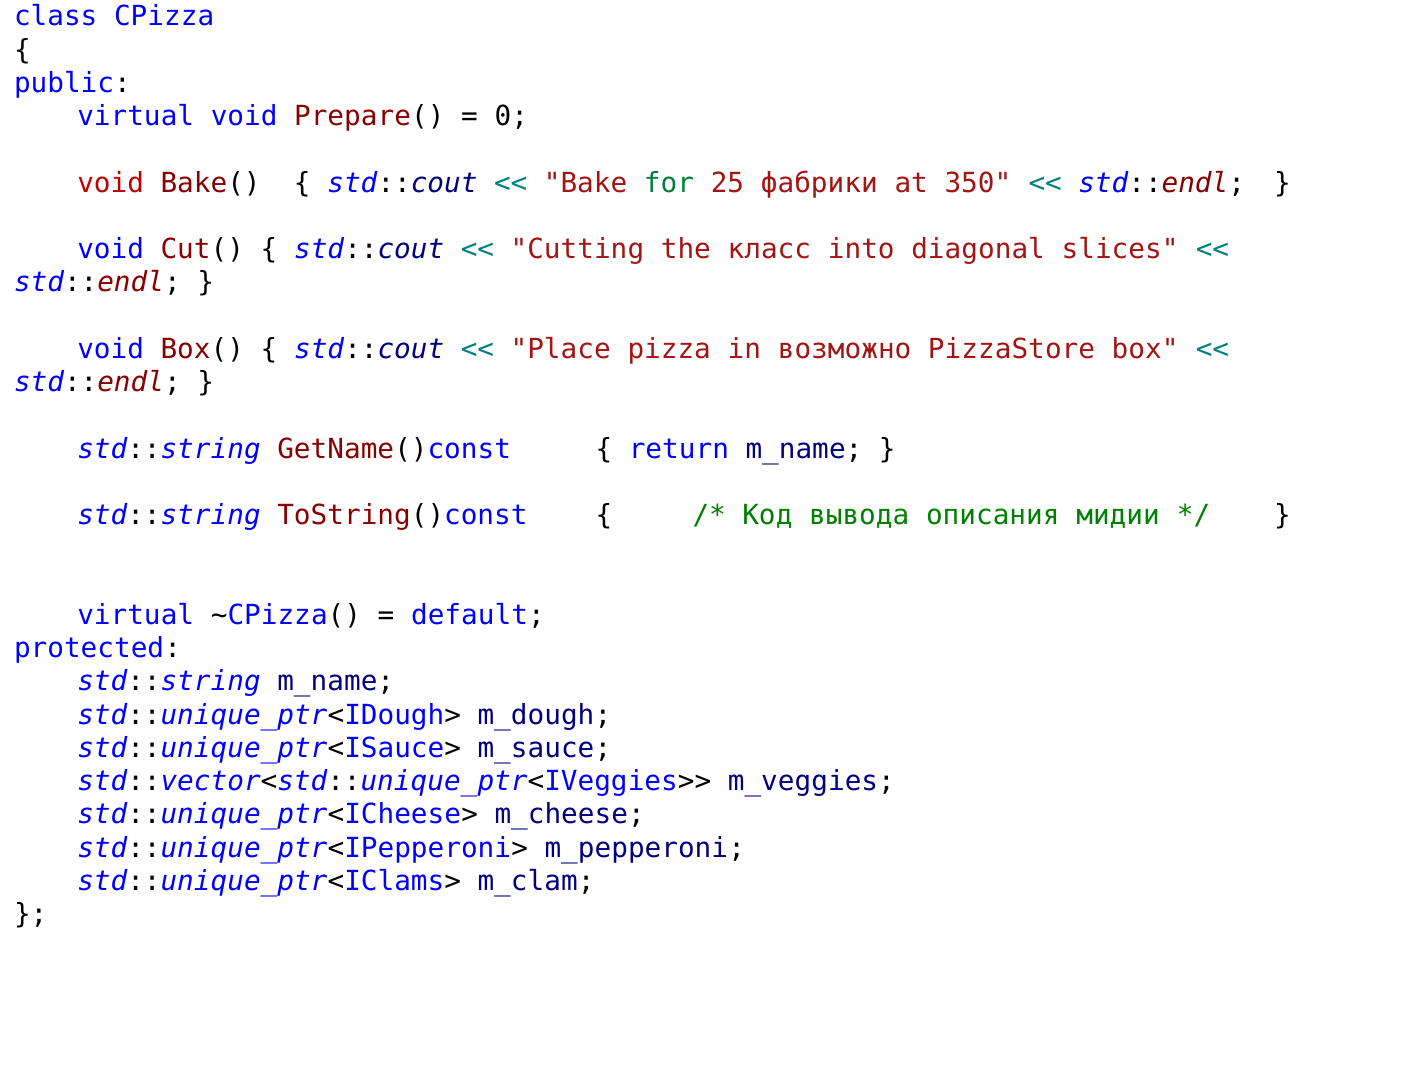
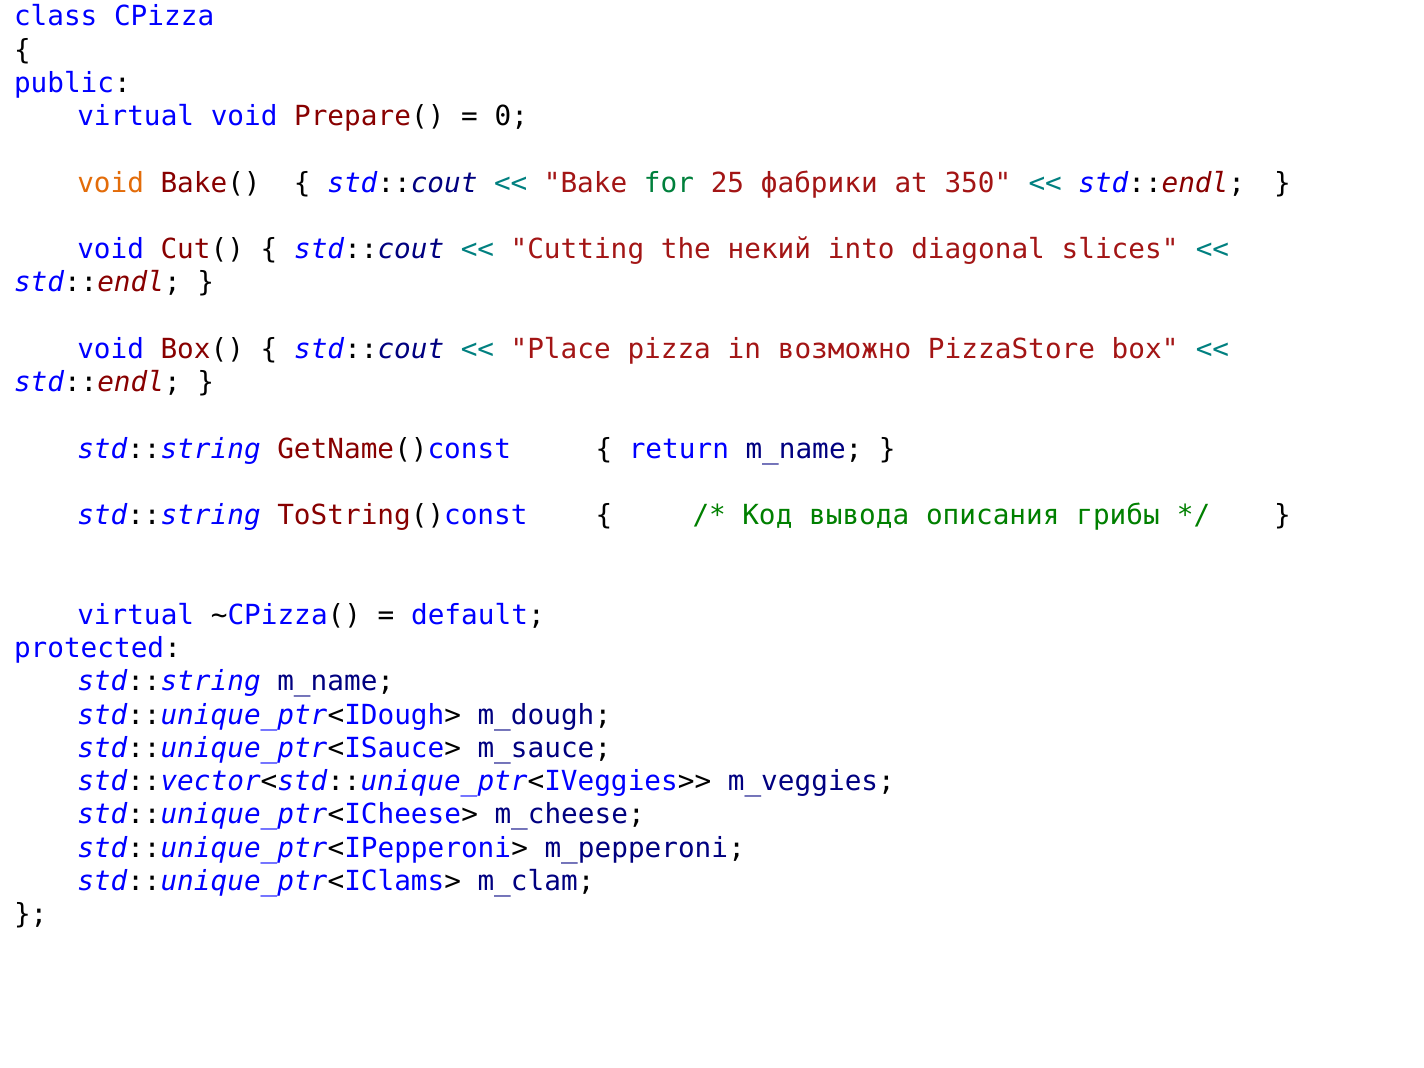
void at (111, 183) colour: red -> orange
класс: класс -> некий
мидии: мидии -> грибы
